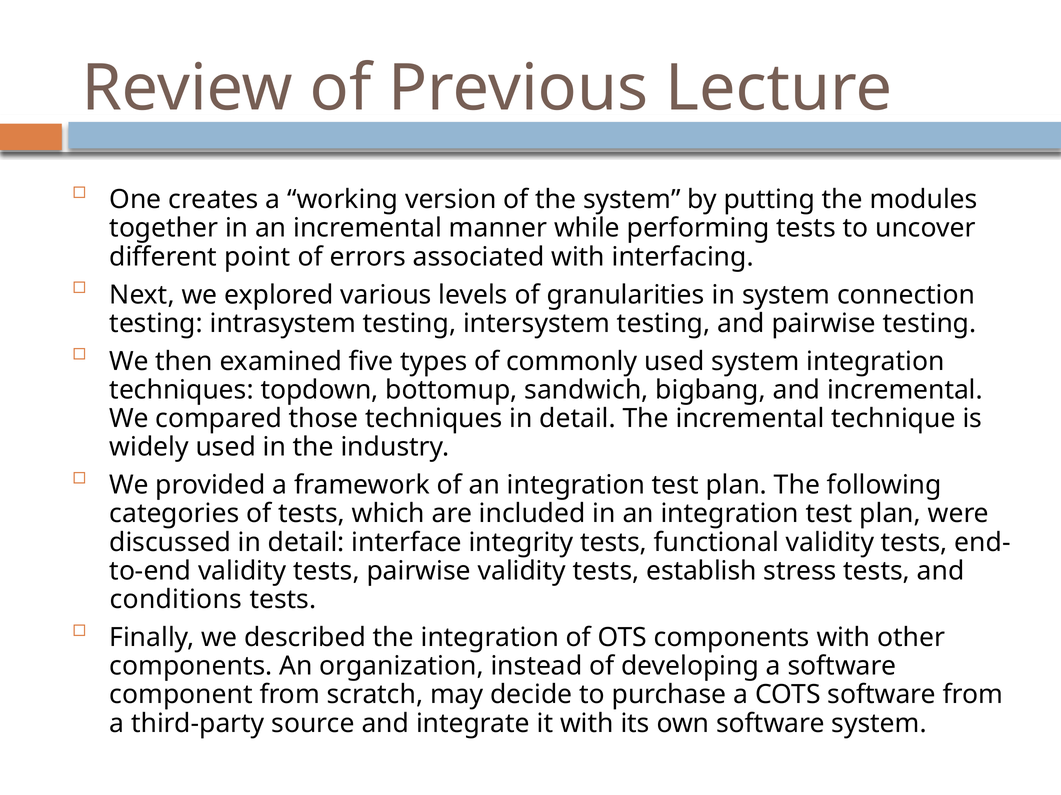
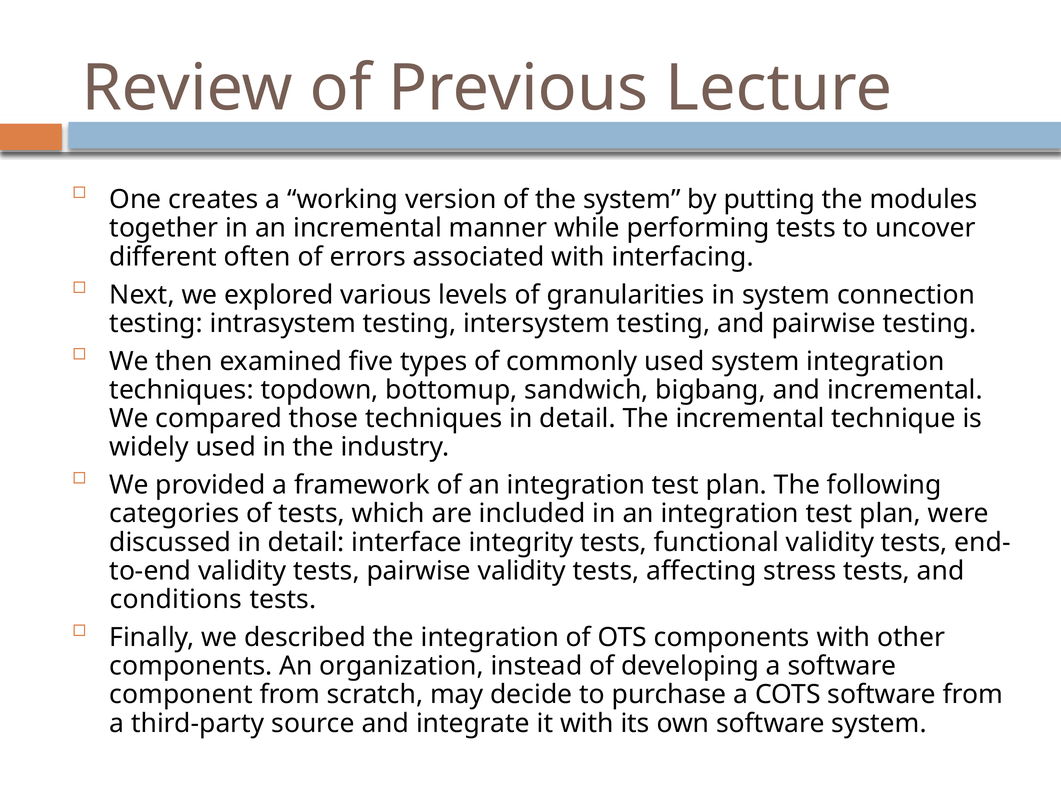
point: point -> often
establish: establish -> affecting
